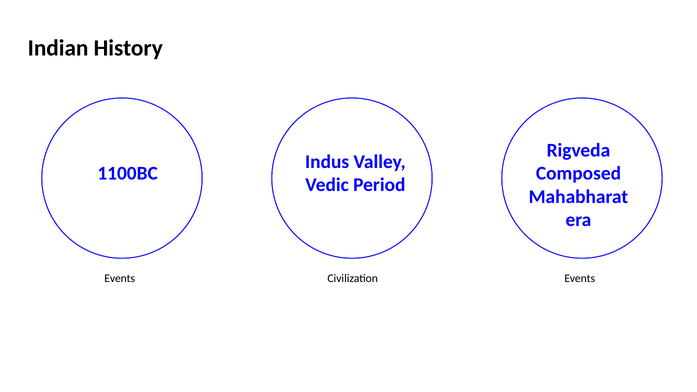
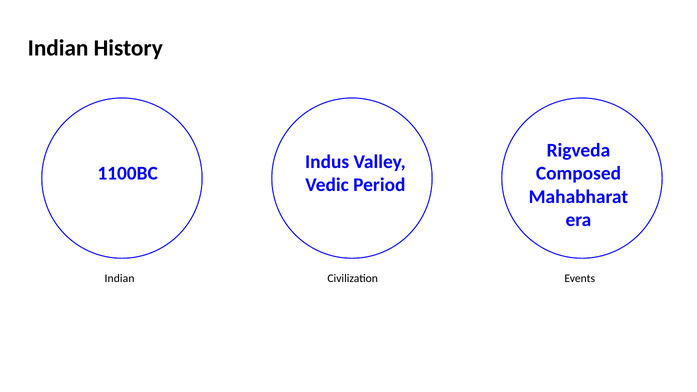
Events at (120, 279): Events -> Indian
